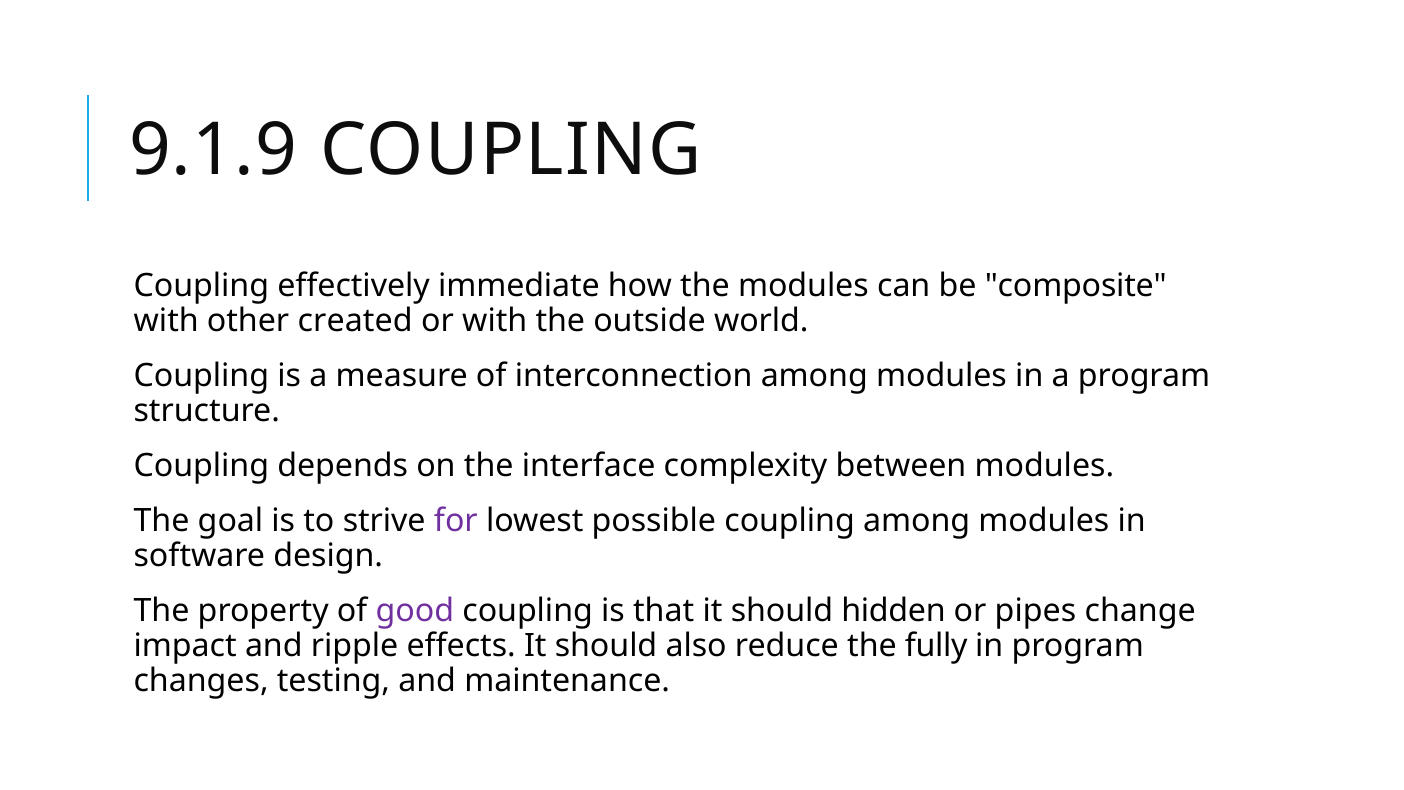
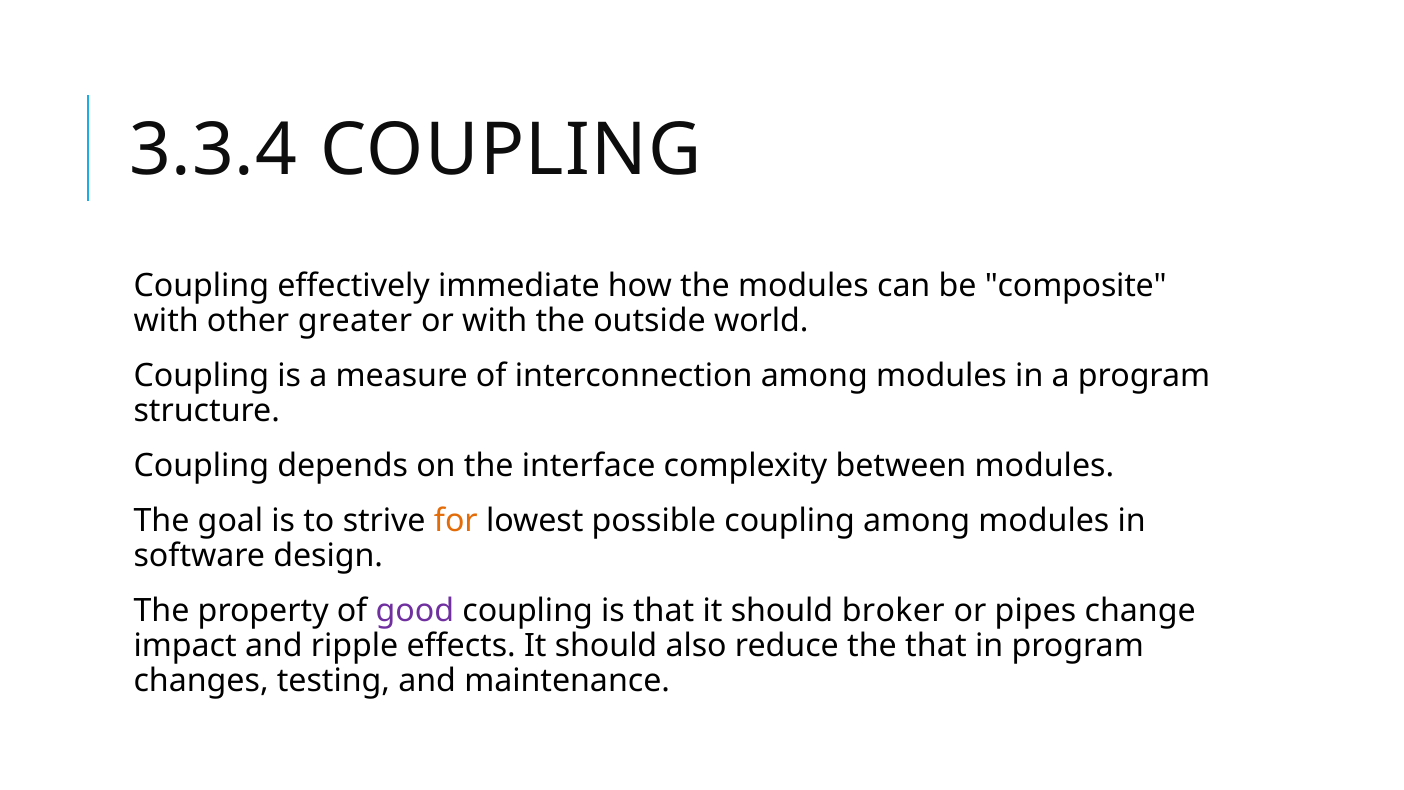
9.1.9: 9.1.9 -> 3.3.4
created: created -> greater
for colour: purple -> orange
hidden: hidden -> broker
the fully: fully -> that
